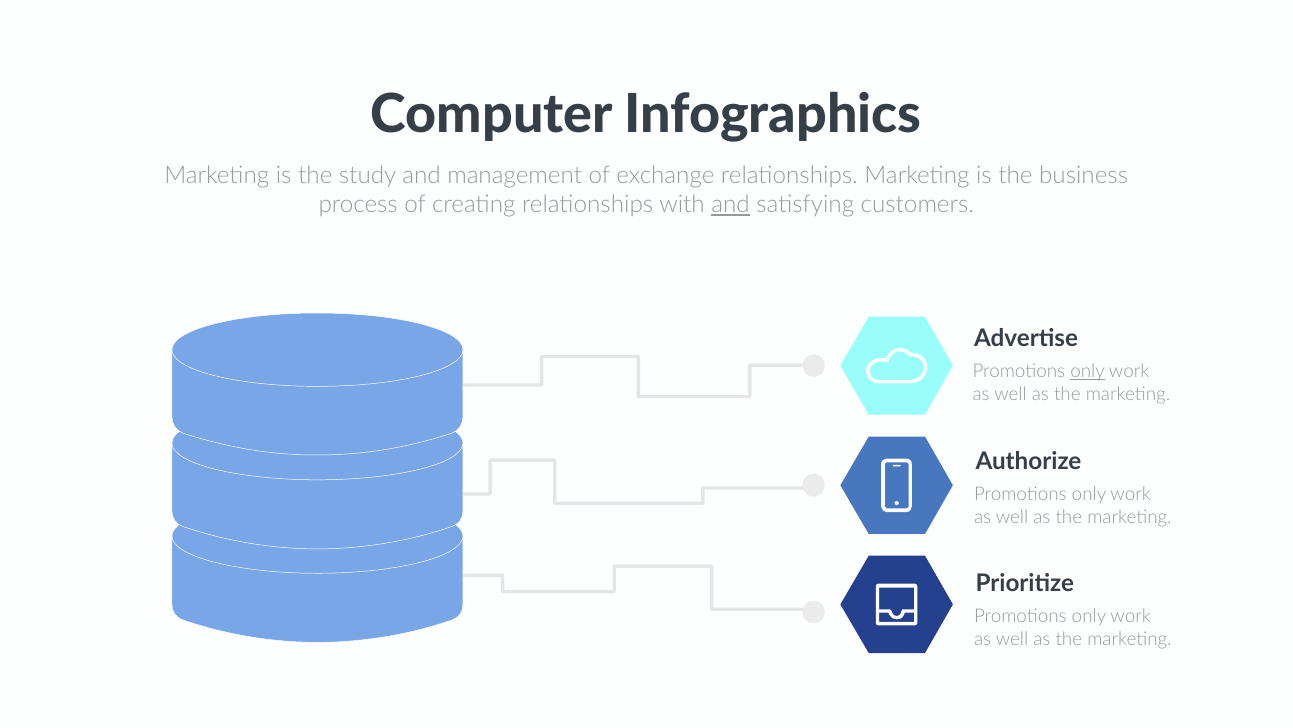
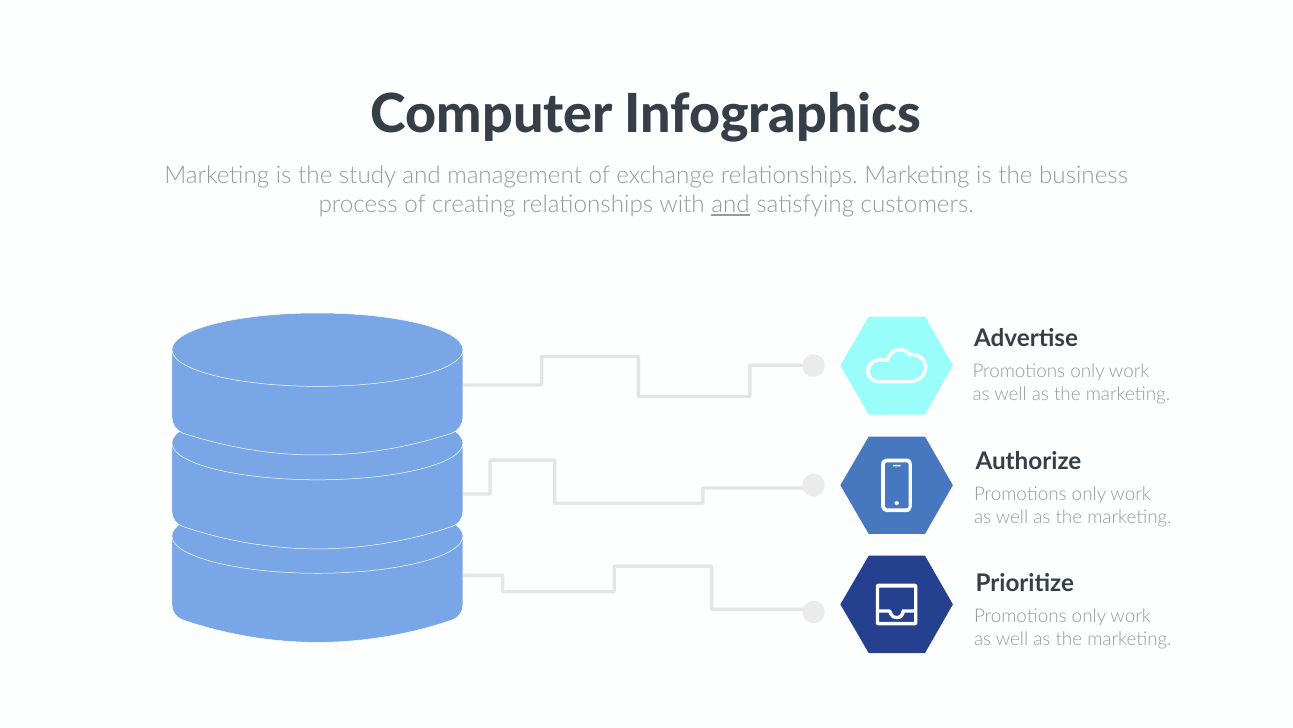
only at (1088, 371) underline: present -> none
